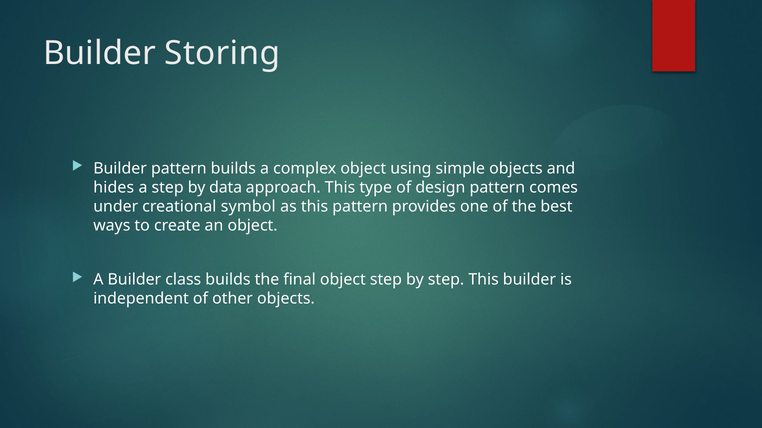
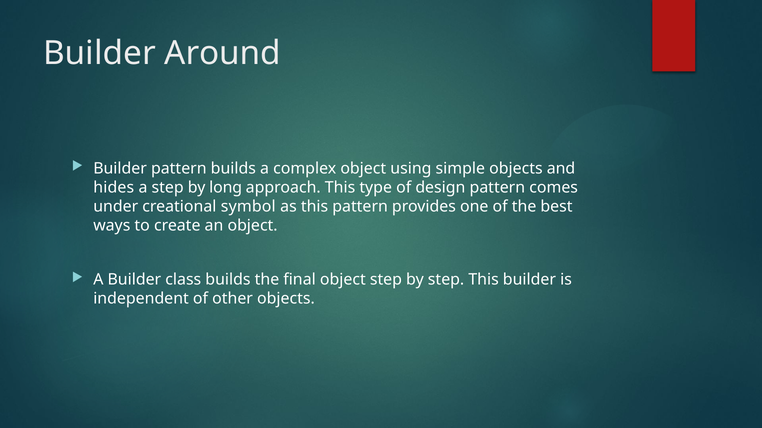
Storing: Storing -> Around
data: data -> long
